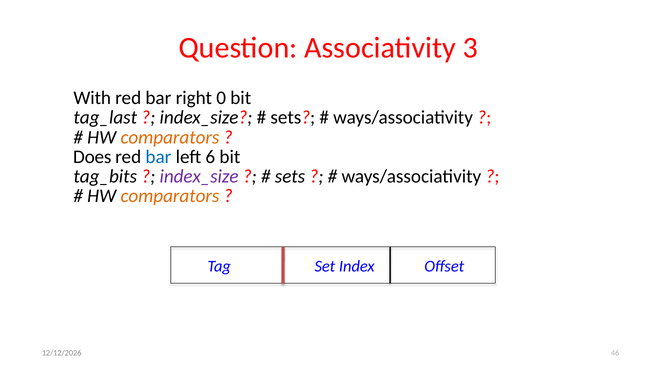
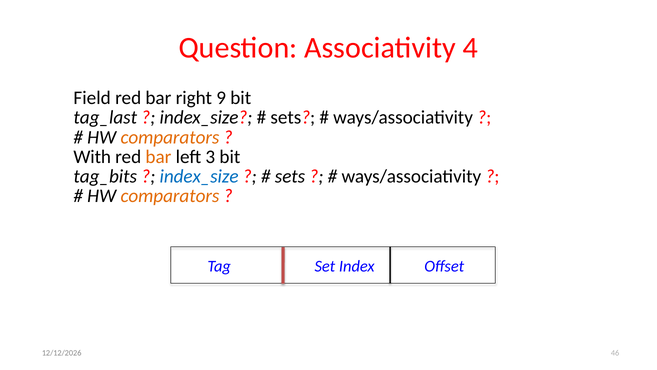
3: 3 -> 4
With: With -> Field
0: 0 -> 9
Does: Does -> With
bar at (158, 157) colour: blue -> orange
6: 6 -> 3
index_size at (199, 176) colour: purple -> blue
